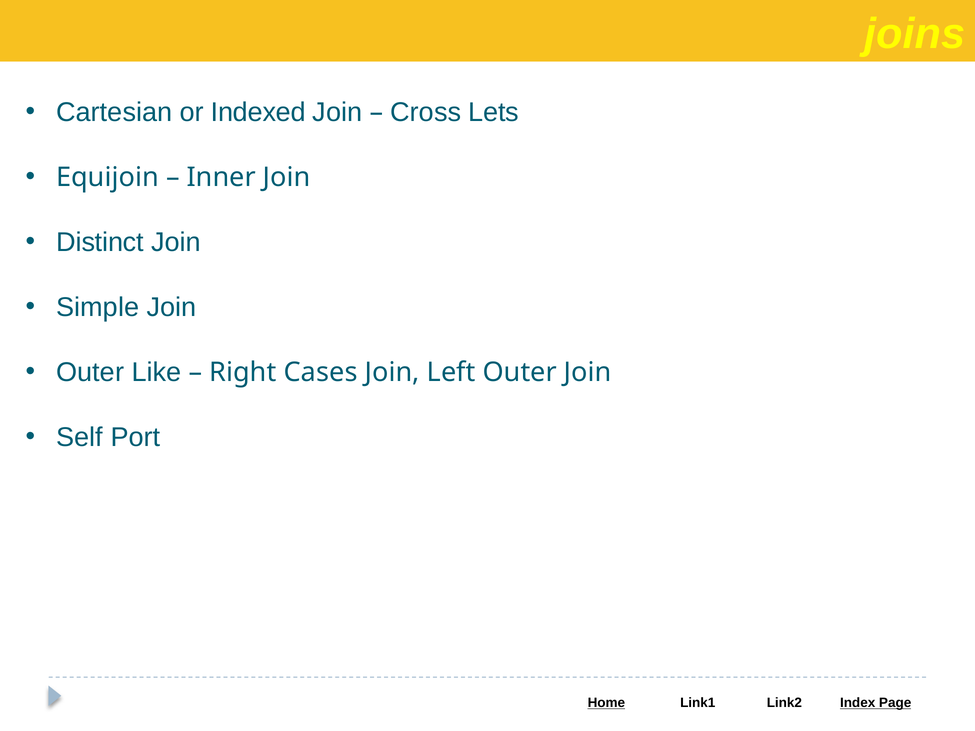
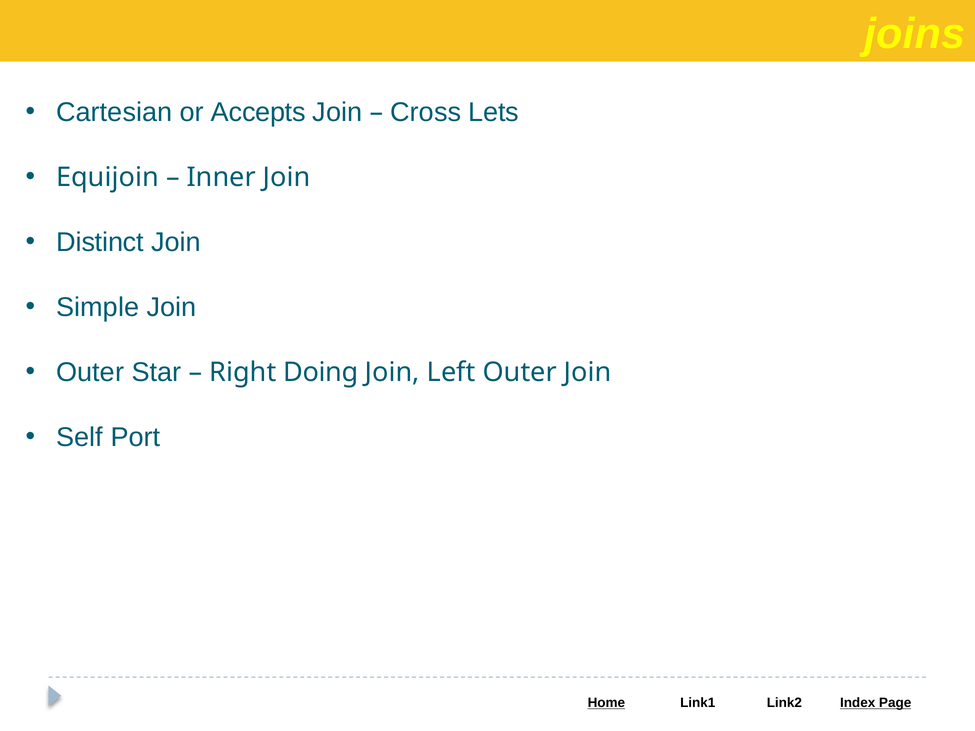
Indexed: Indexed -> Accepts
Like: Like -> Star
Cases: Cases -> Doing
